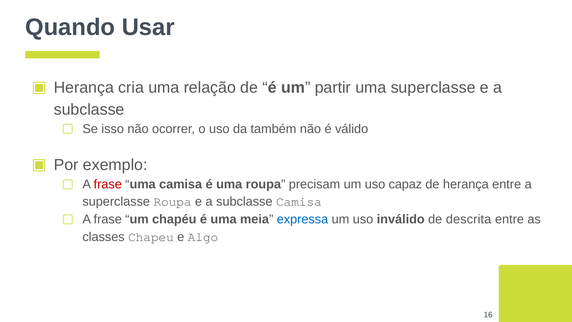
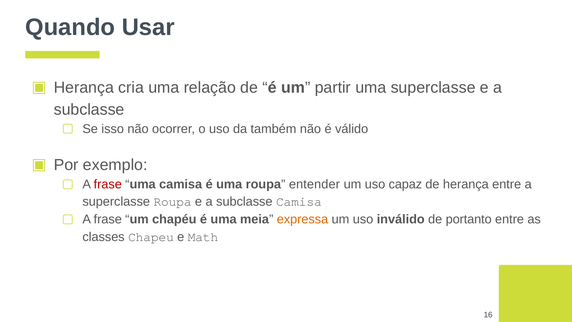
precisam: precisam -> entender
expressa colour: blue -> orange
descrita: descrita -> portanto
Algo: Algo -> Math
